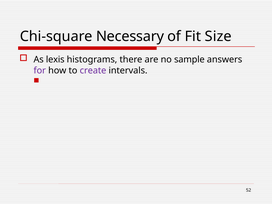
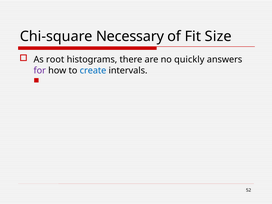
lexis: lexis -> root
sample: sample -> quickly
create colour: purple -> blue
